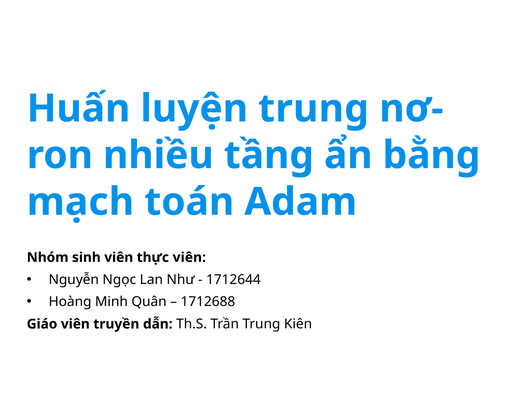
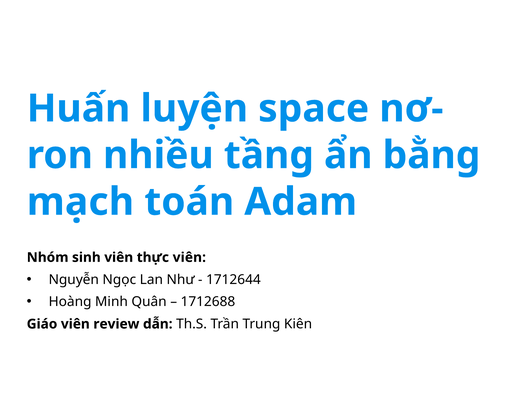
luyện trung: trung -> space
truyền: truyền -> review
